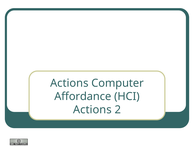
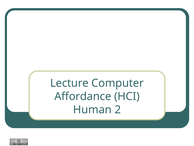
Actions at (69, 83): Actions -> Lecture
Actions at (92, 109): Actions -> Human
